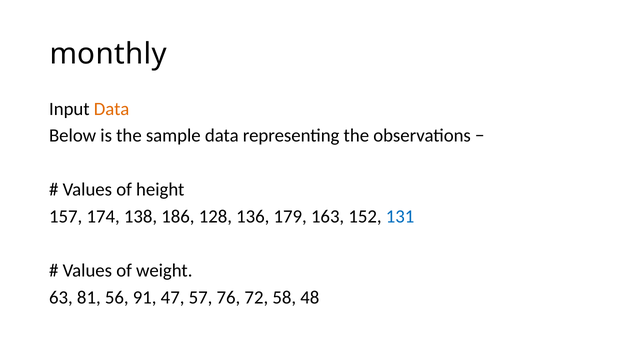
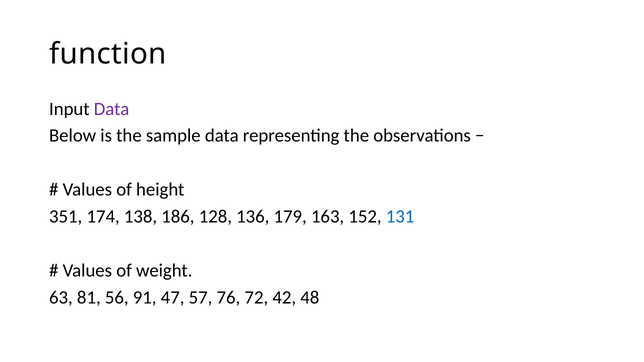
monthly: monthly -> function
Data at (112, 109) colour: orange -> purple
157: 157 -> 351
58: 58 -> 42
